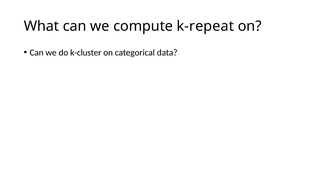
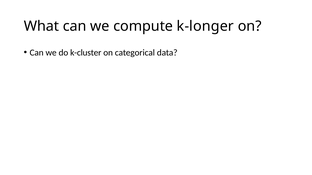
k-repeat: k-repeat -> k-longer
